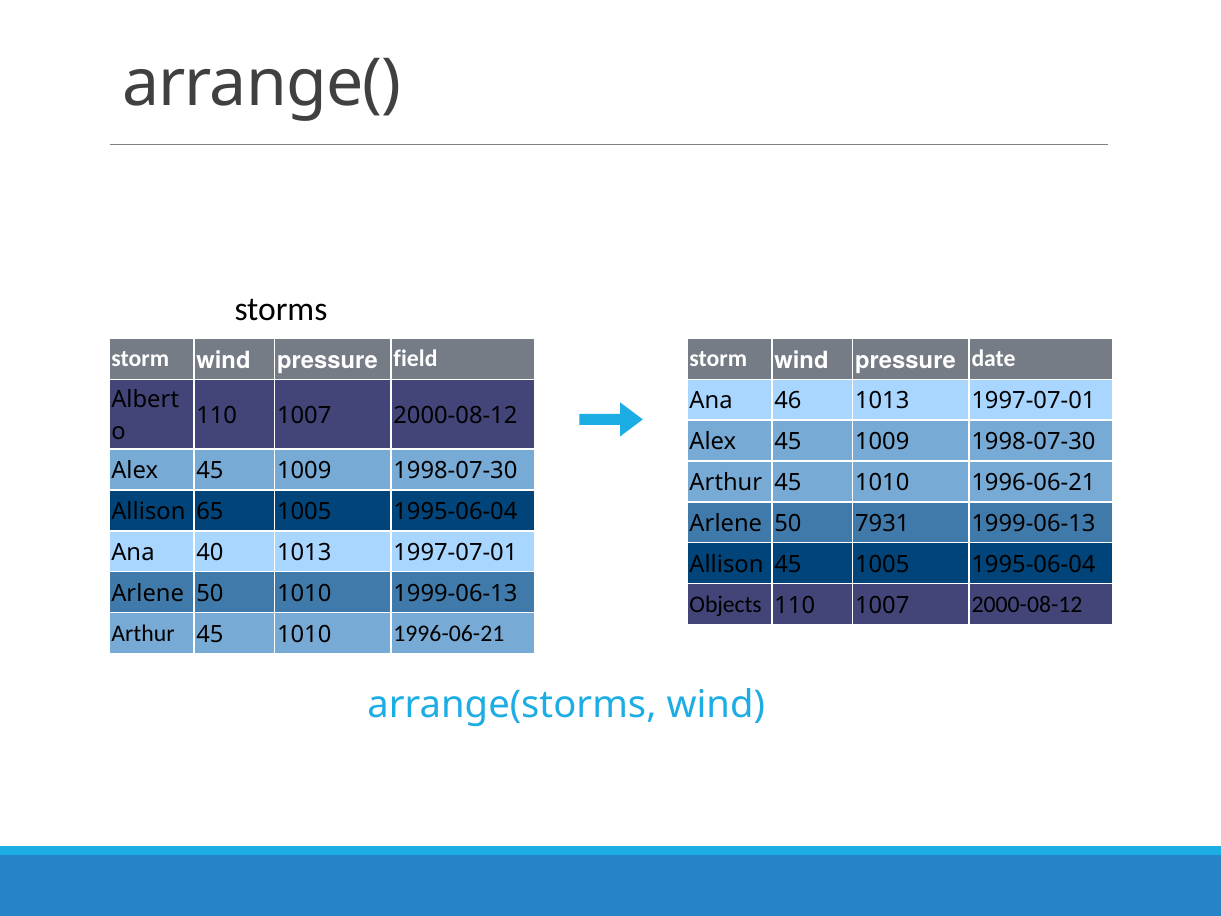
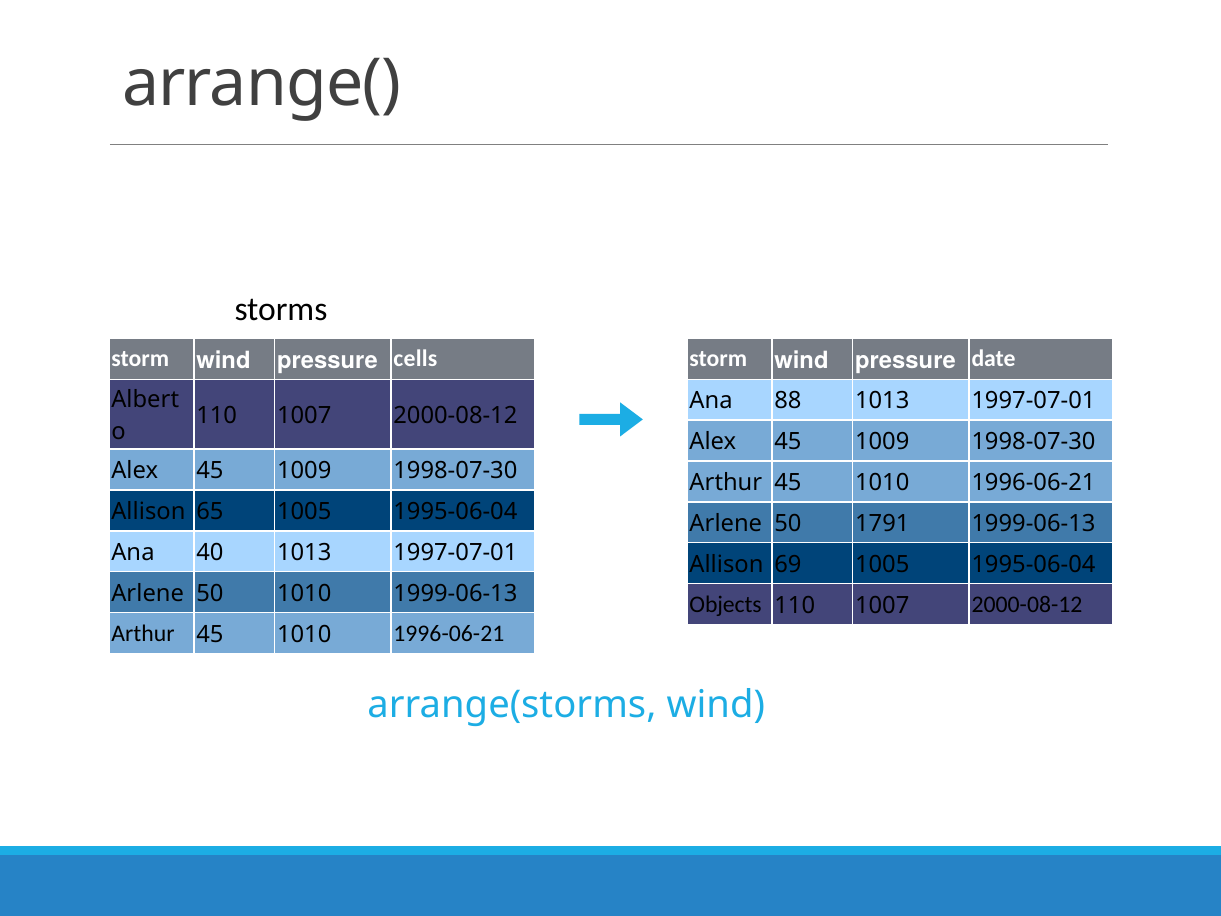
field: field -> cells
46: 46 -> 88
7931: 7931 -> 1791
Allison 45: 45 -> 69
